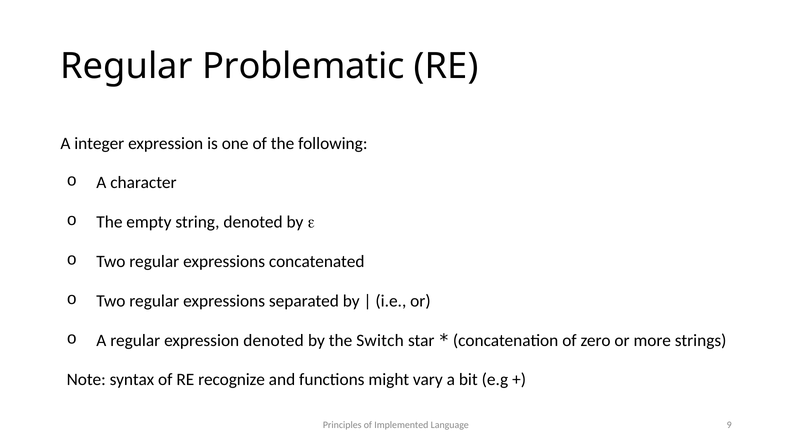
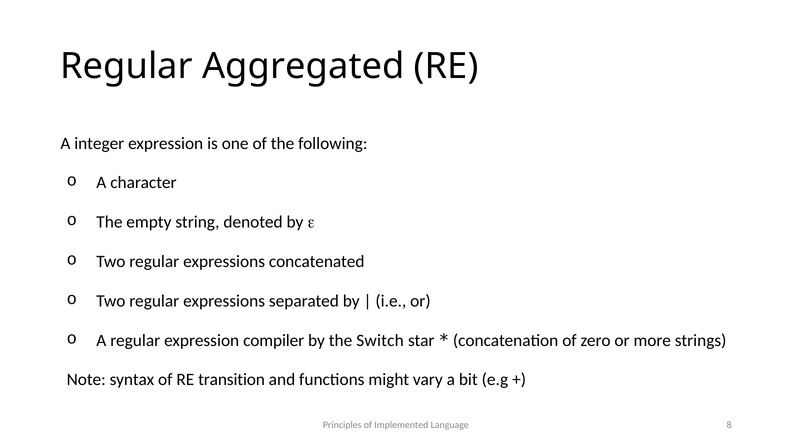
Problematic: Problematic -> Aggregated
expression denoted: denoted -> compiler
recognize: recognize -> transition
9: 9 -> 8
